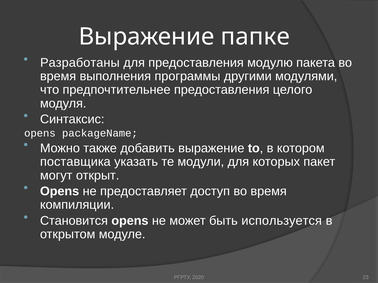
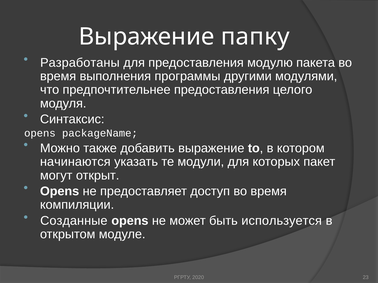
папке: папке -> папку
поставщика: поставщика -> начинаются
Становится: Становится -> Созданные
